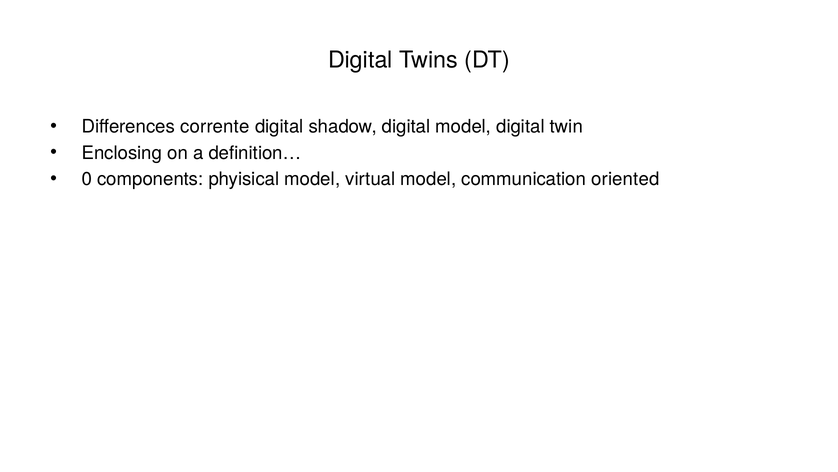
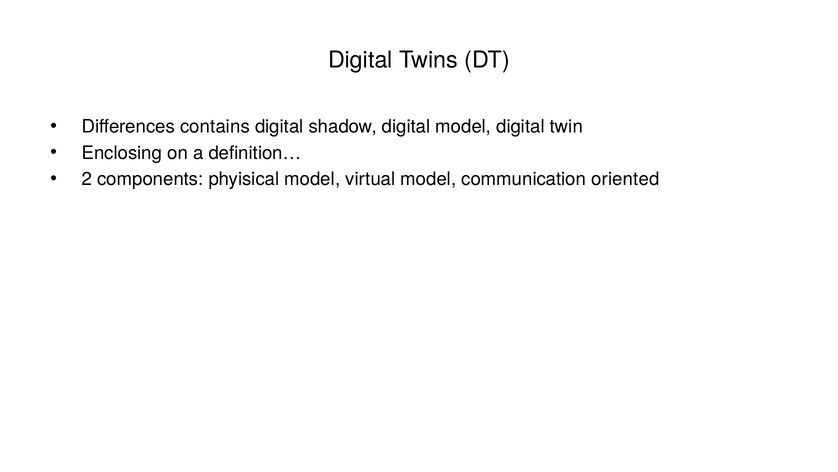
corrente: corrente -> contains
0: 0 -> 2
